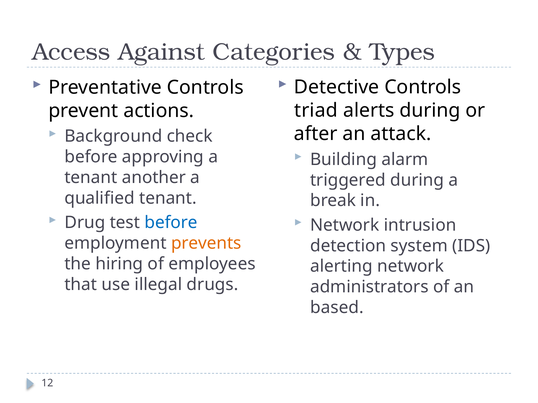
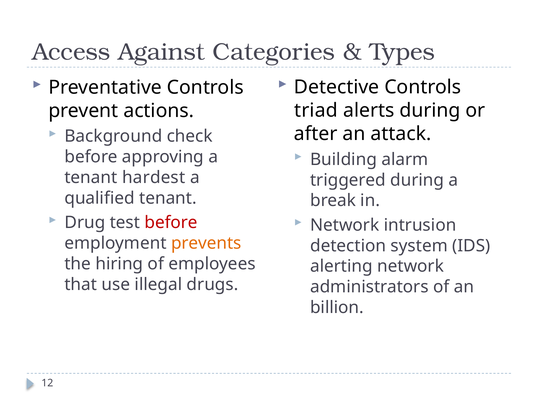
another: another -> hardest
before at (171, 223) colour: blue -> red
based: based -> billion
